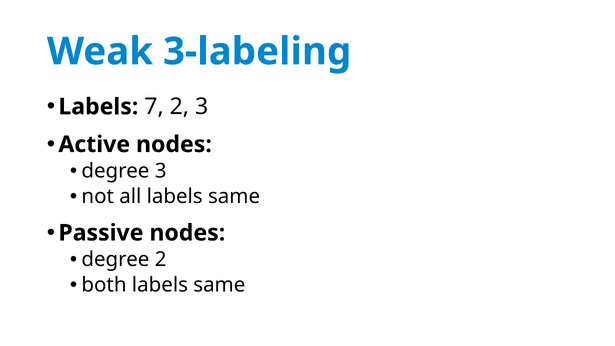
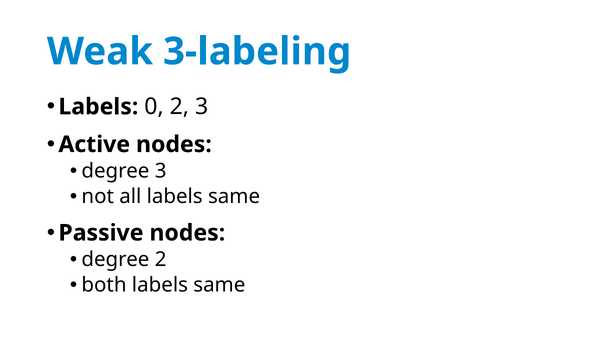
7: 7 -> 0
